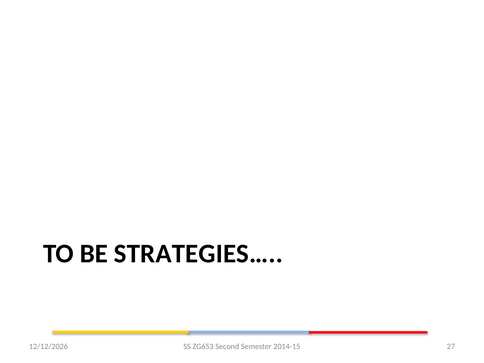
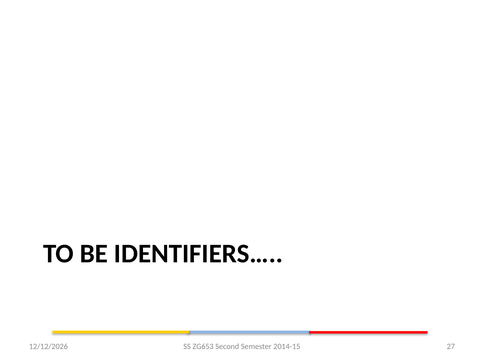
STRATEGIES…: STRATEGIES… -> IDENTIFIERS…
